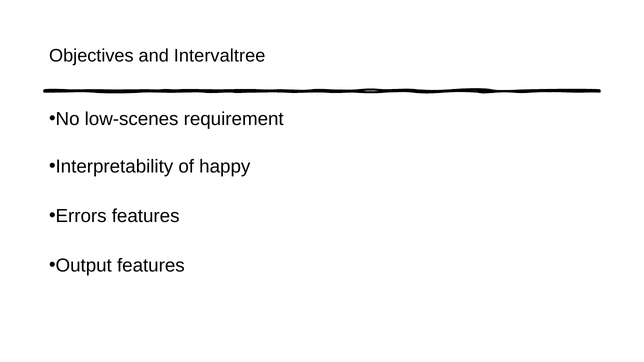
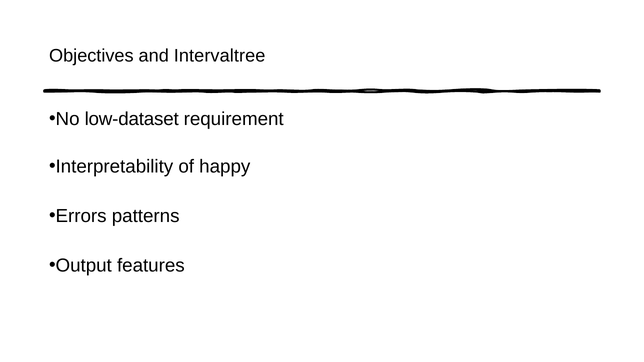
low-scenes: low-scenes -> low-dataset
Errors features: features -> patterns
